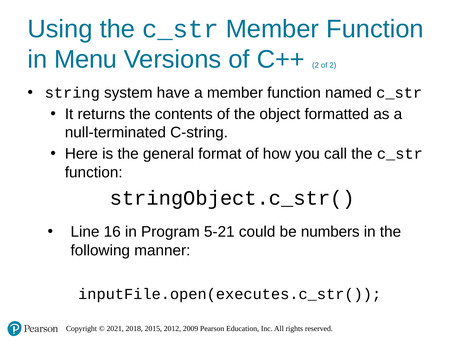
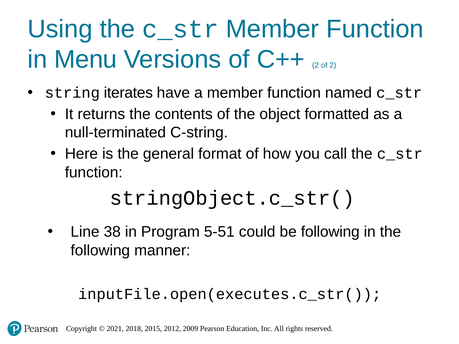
system: system -> iterates
16: 16 -> 38
5-21: 5-21 -> 5-51
be numbers: numbers -> following
